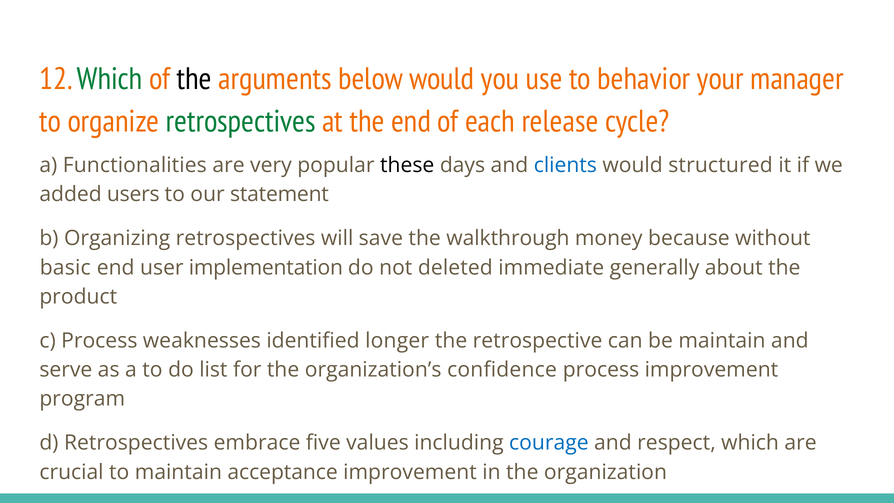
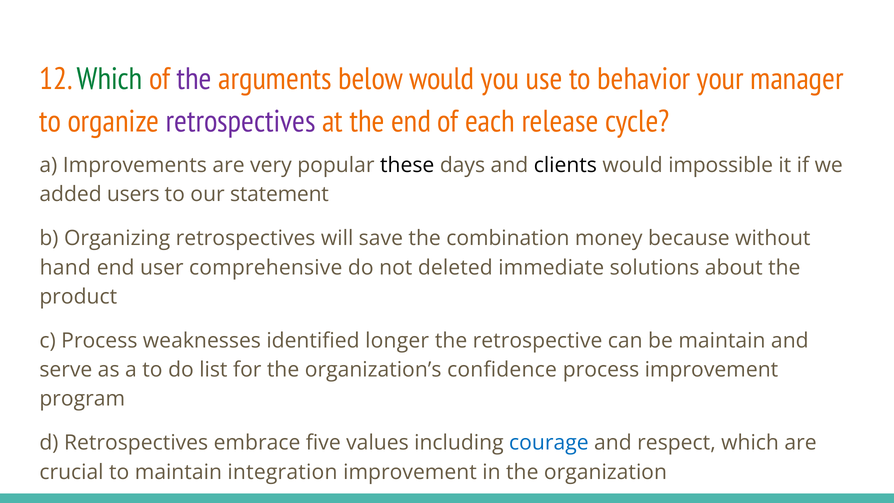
the at (194, 79) colour: black -> purple
retrospectives at (241, 122) colour: green -> purple
Functionalities: Functionalities -> Improvements
clients colour: blue -> black
structured: structured -> impossible
walkthrough: walkthrough -> combination
basic: basic -> hand
implementation: implementation -> comprehensive
generally: generally -> solutions
acceptance: acceptance -> integration
